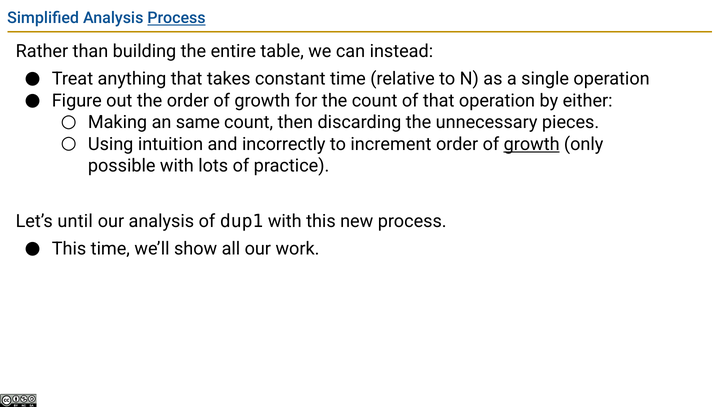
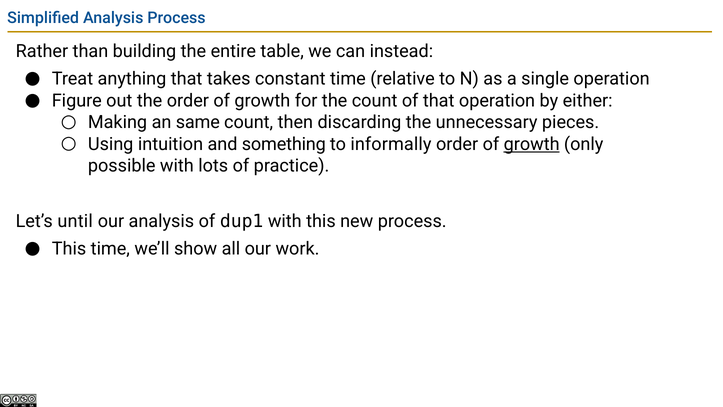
Process at (176, 18) underline: present -> none
incorrectly: incorrectly -> something
increment: increment -> informally
